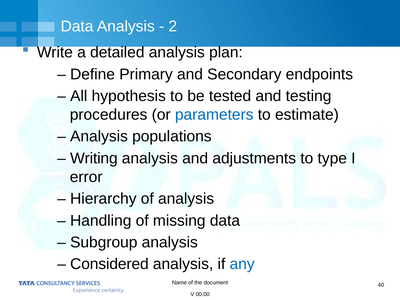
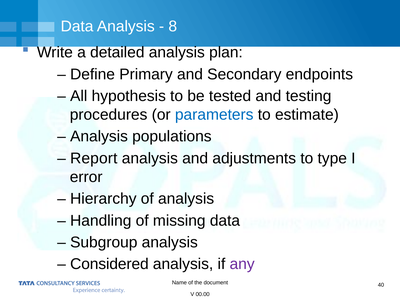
2: 2 -> 8
Writing: Writing -> Report
any colour: blue -> purple
